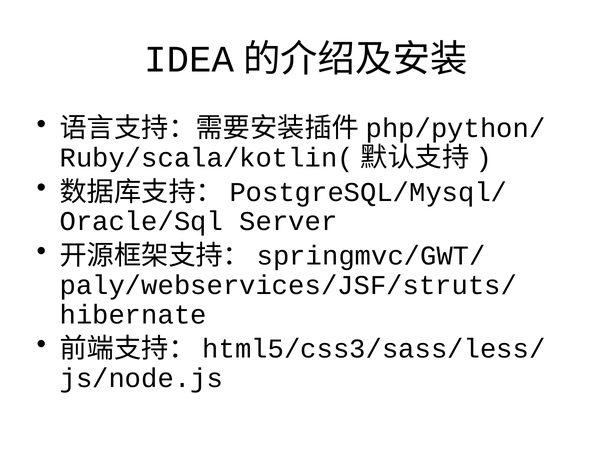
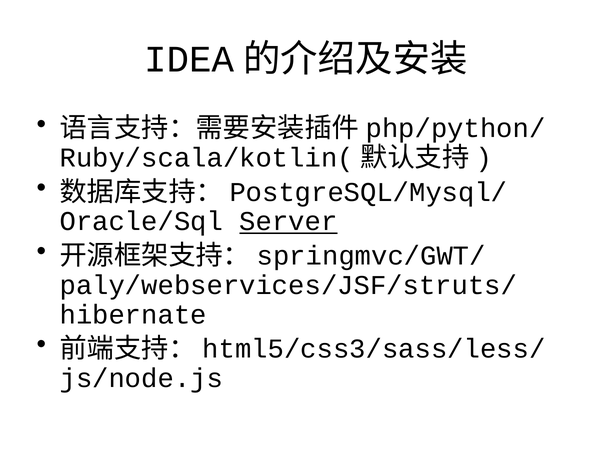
Server underline: none -> present
